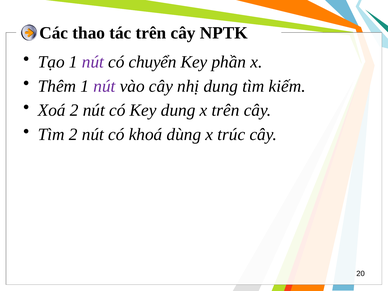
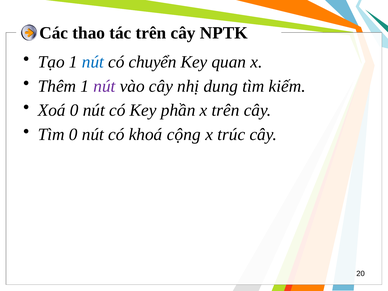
nút at (93, 62) colour: purple -> blue
phần: phần -> quan
Xoá 2: 2 -> 0
Key dung: dung -> phần
Tìm 2: 2 -> 0
dùng: dùng -> cộng
